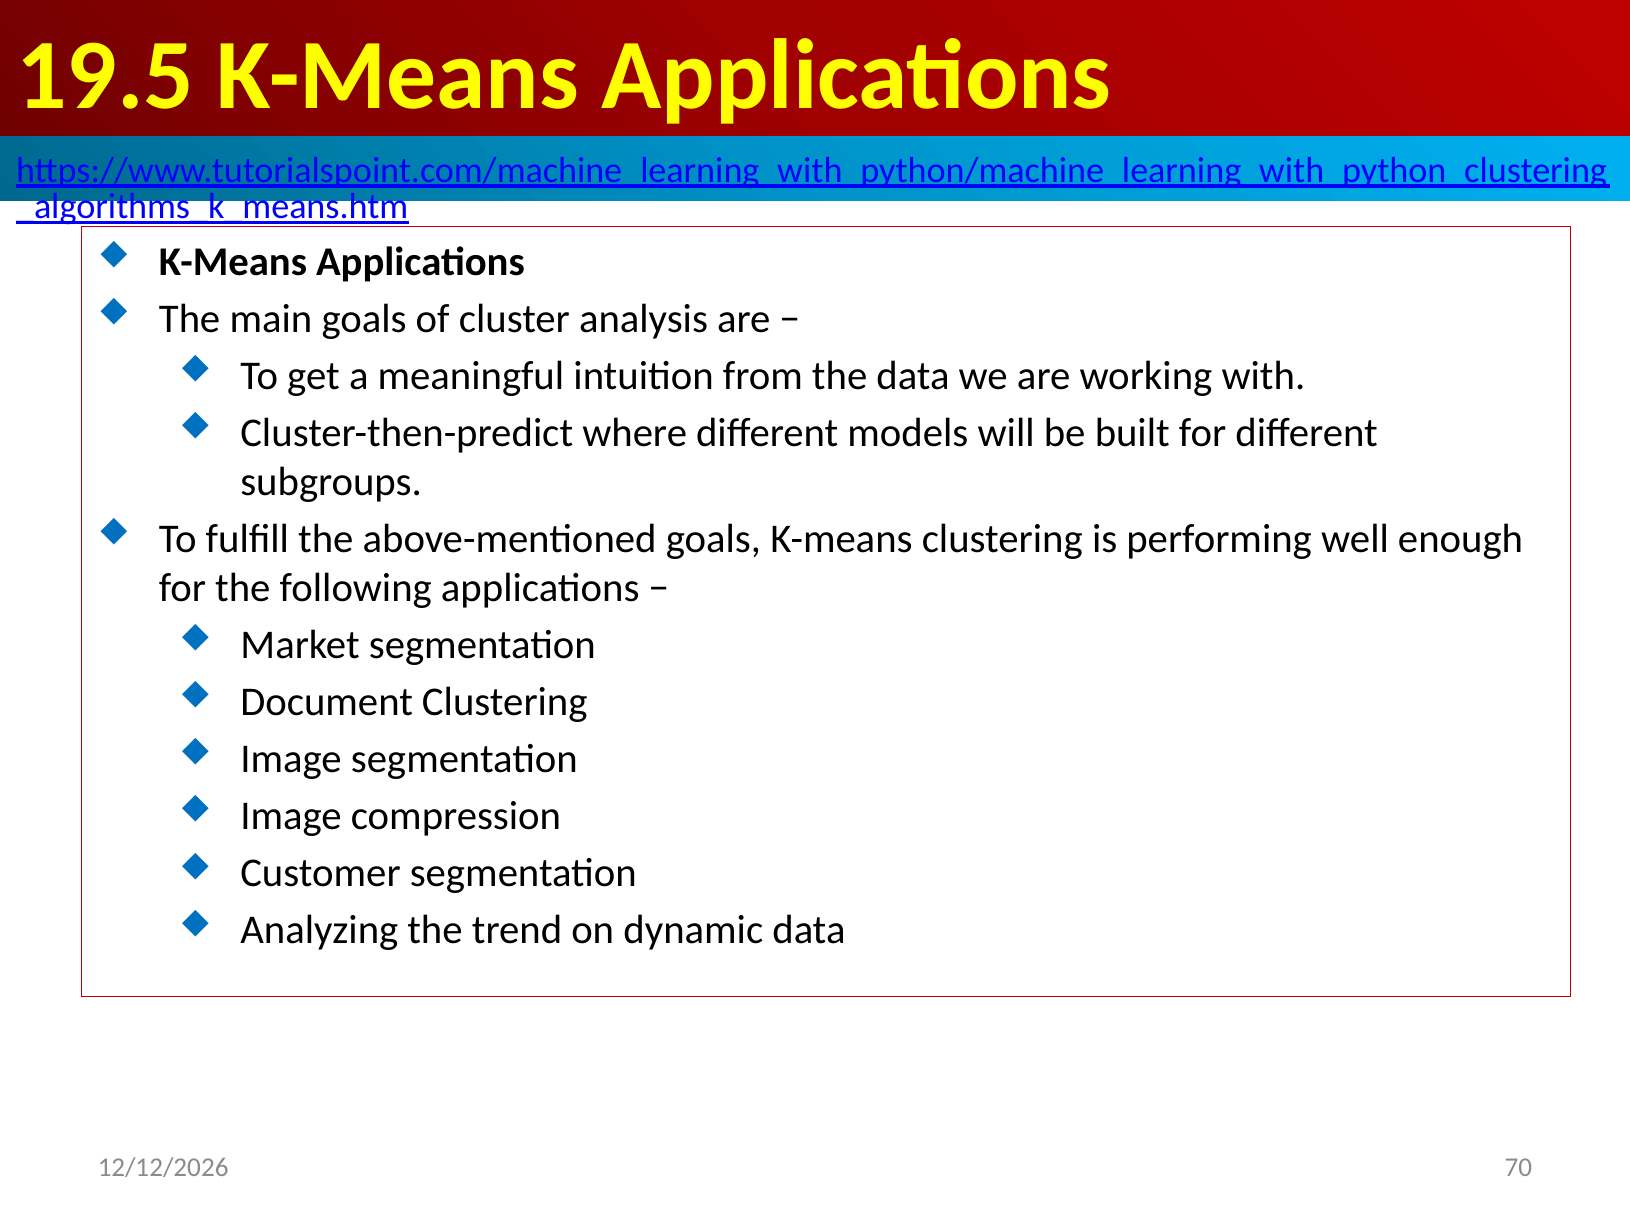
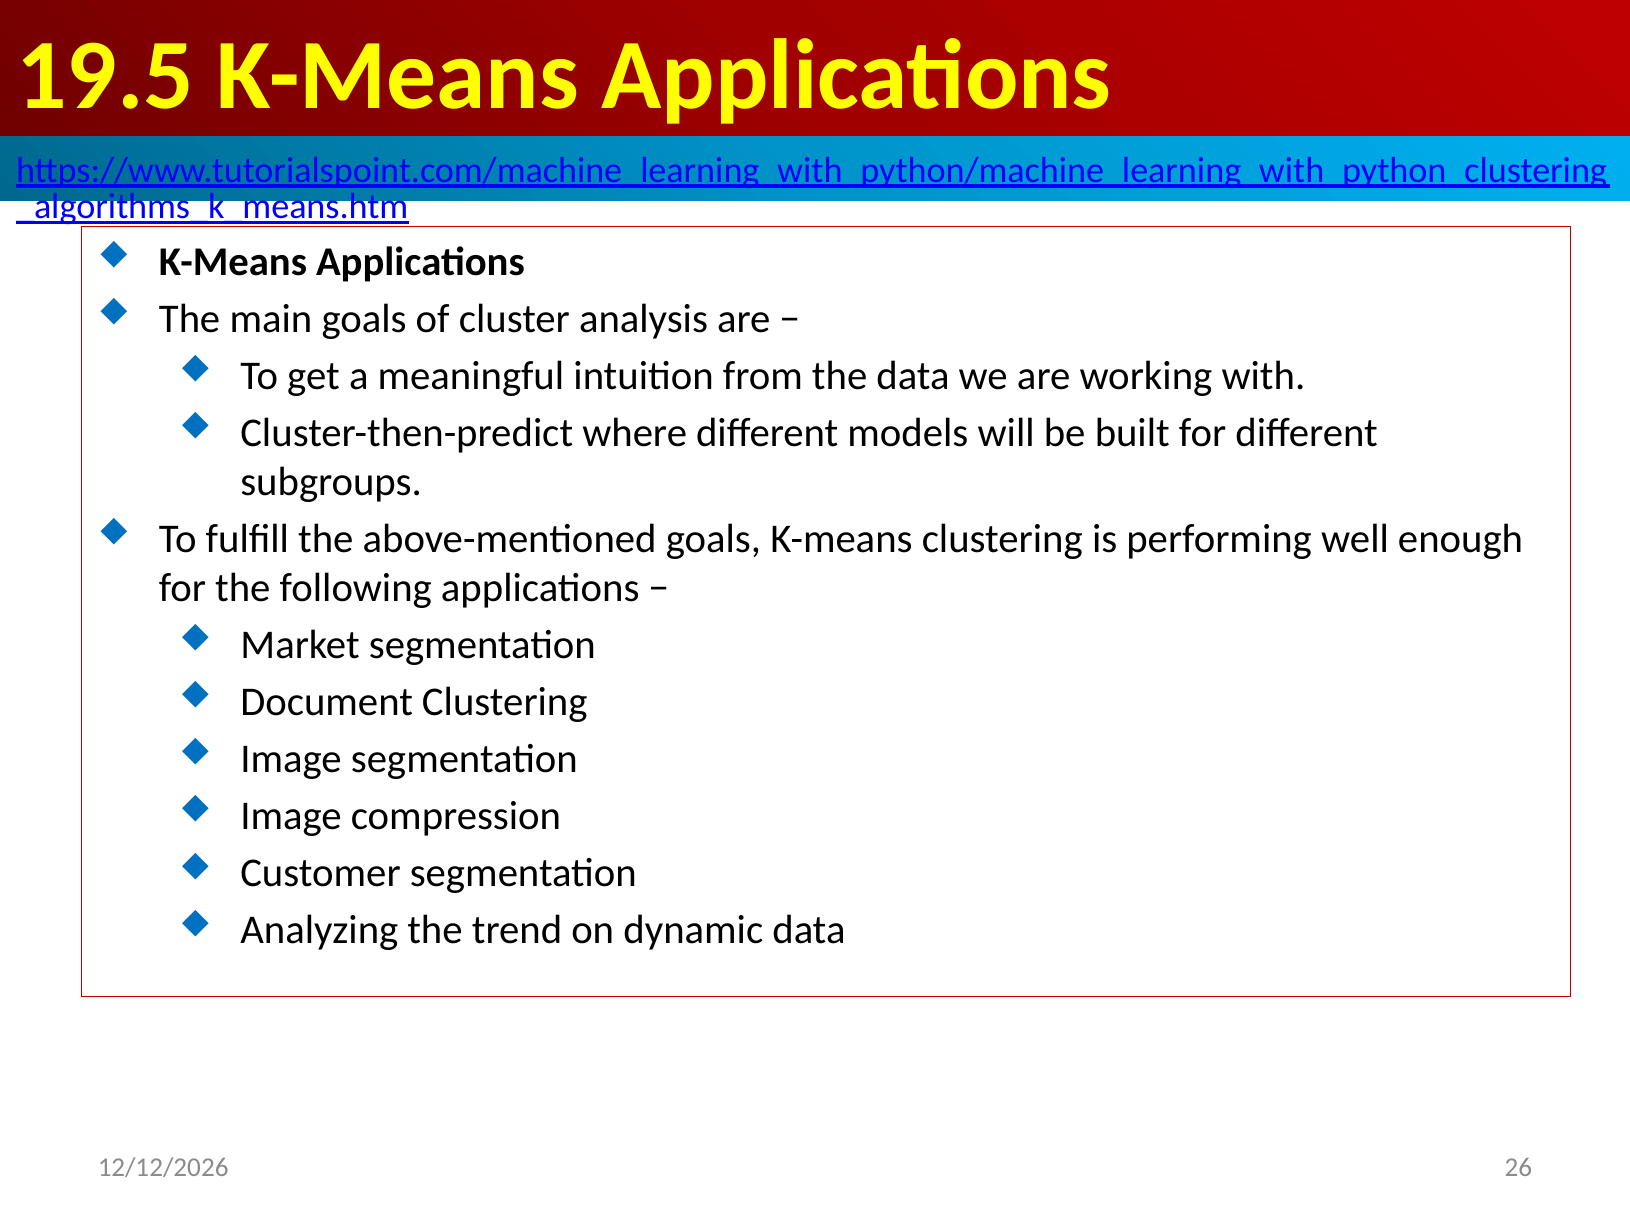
70: 70 -> 26
